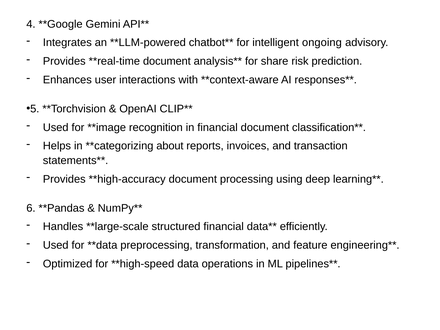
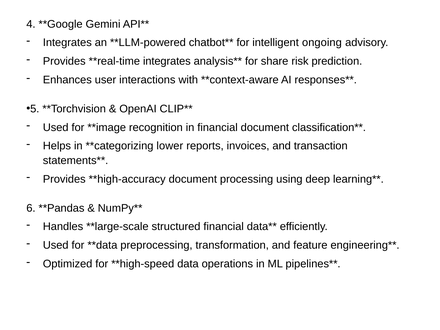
document at (167, 61): document -> integrates
about: about -> lower
